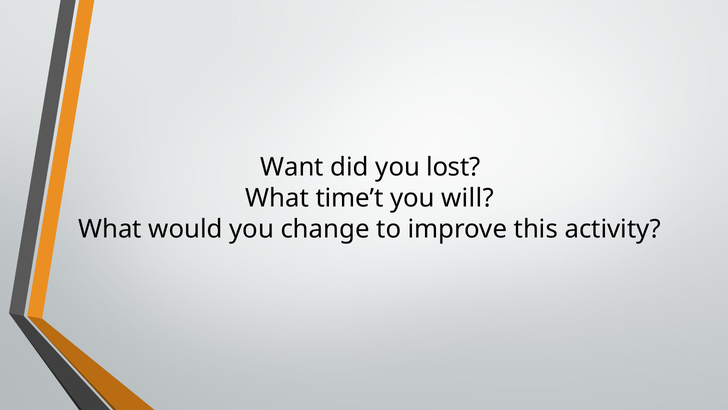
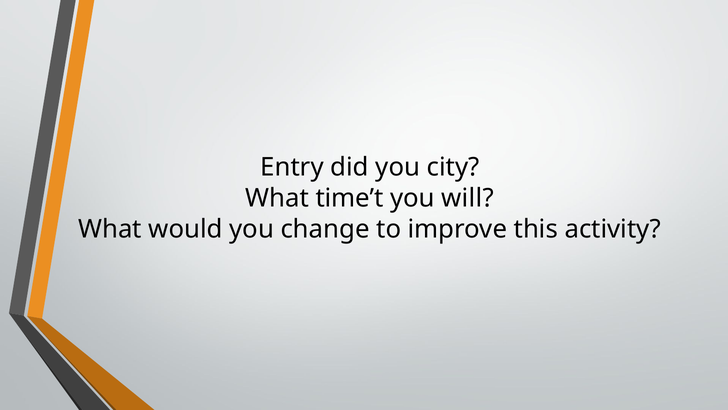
Want: Want -> Entry
lost: lost -> city
